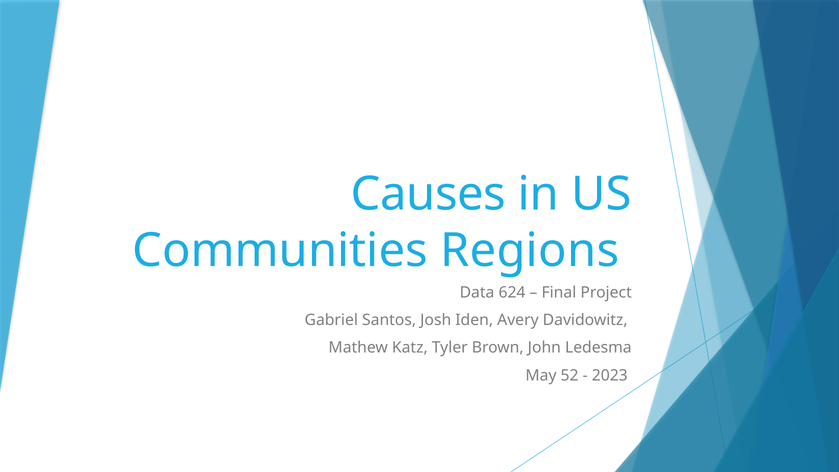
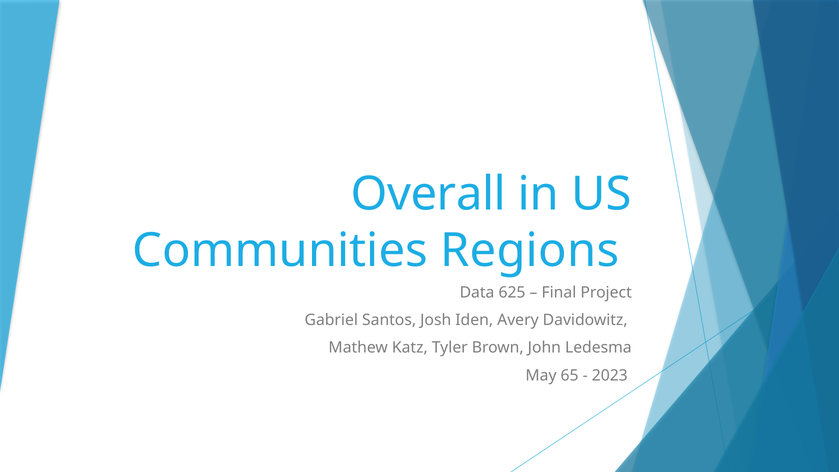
Causes: Causes -> Overall
624: 624 -> 625
52: 52 -> 65
